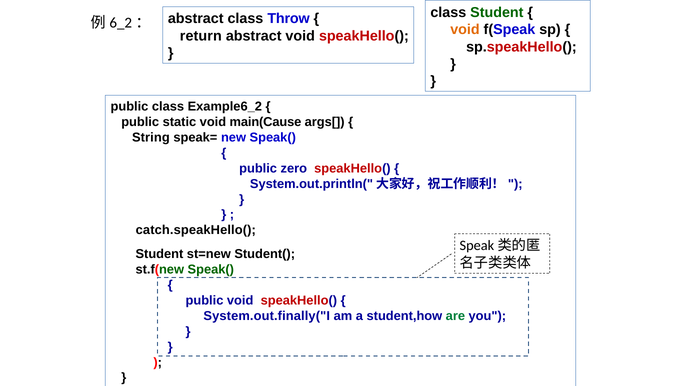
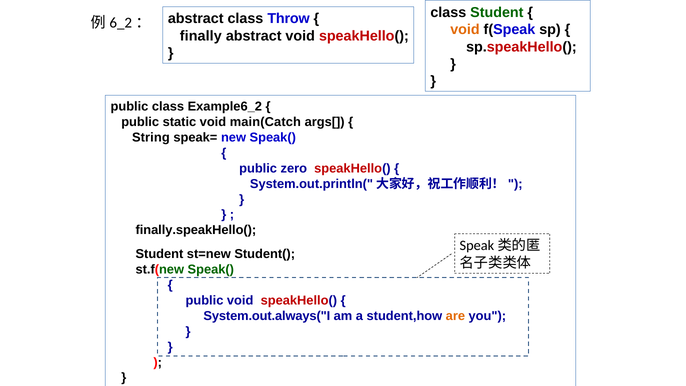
return: return -> finally
main(Cause: main(Cause -> main(Catch
catch.speakHello(: catch.speakHello( -> finally.speakHello(
System.out.finally("I: System.out.finally("I -> System.out.always("I
are colour: green -> orange
